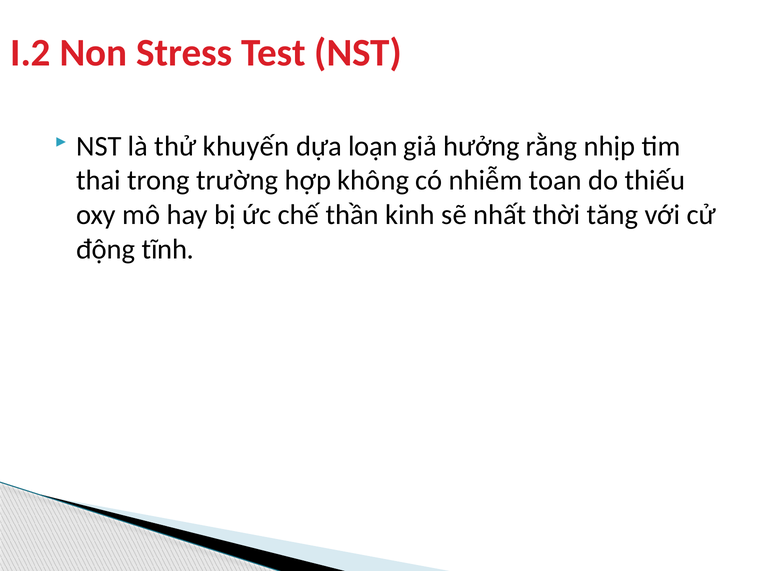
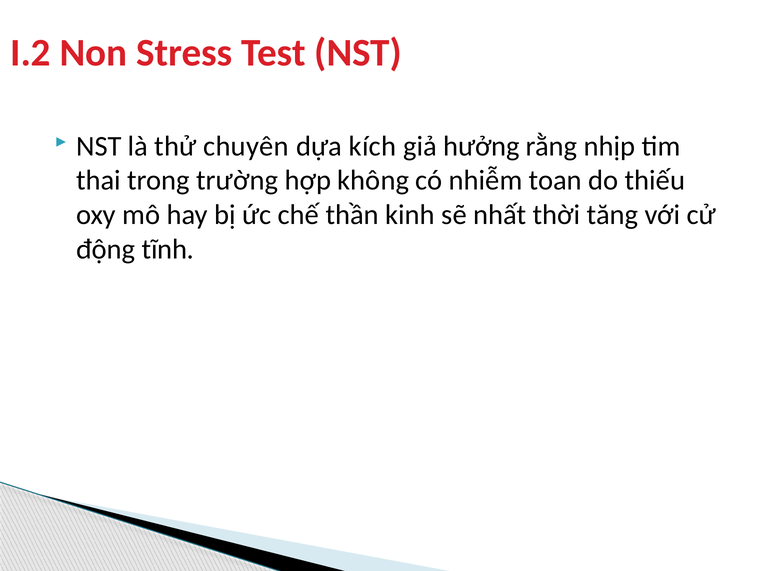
khuyến: khuyến -> chuyên
loạn: loạn -> kích
